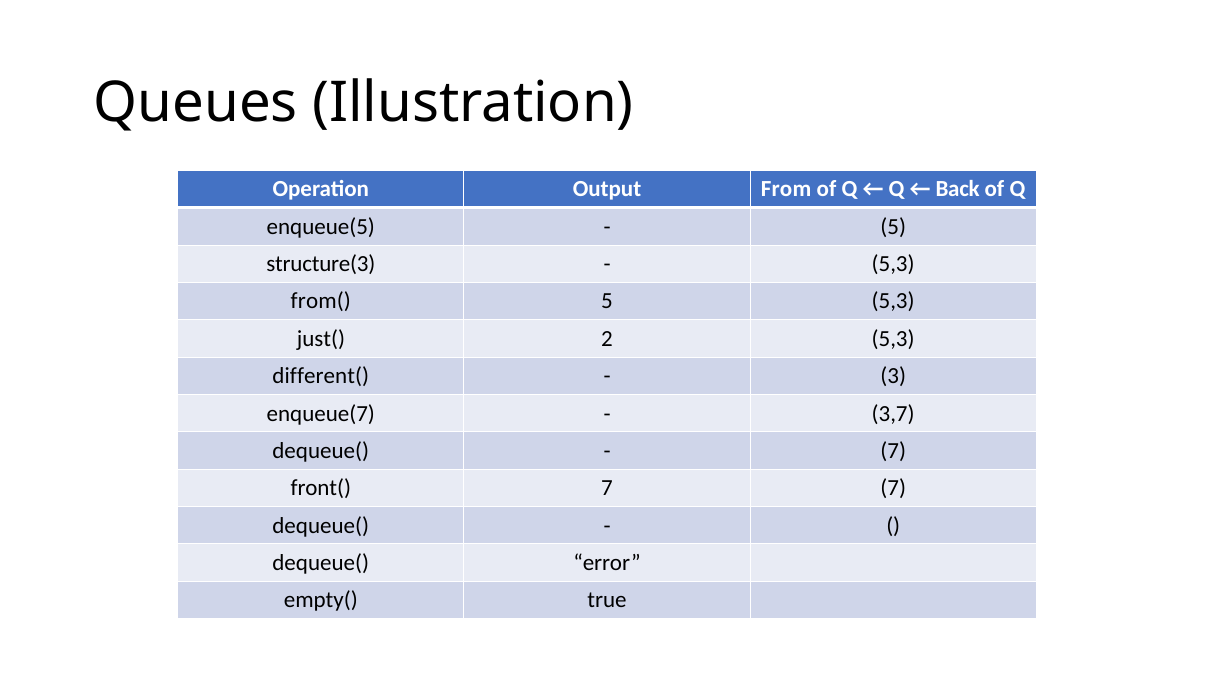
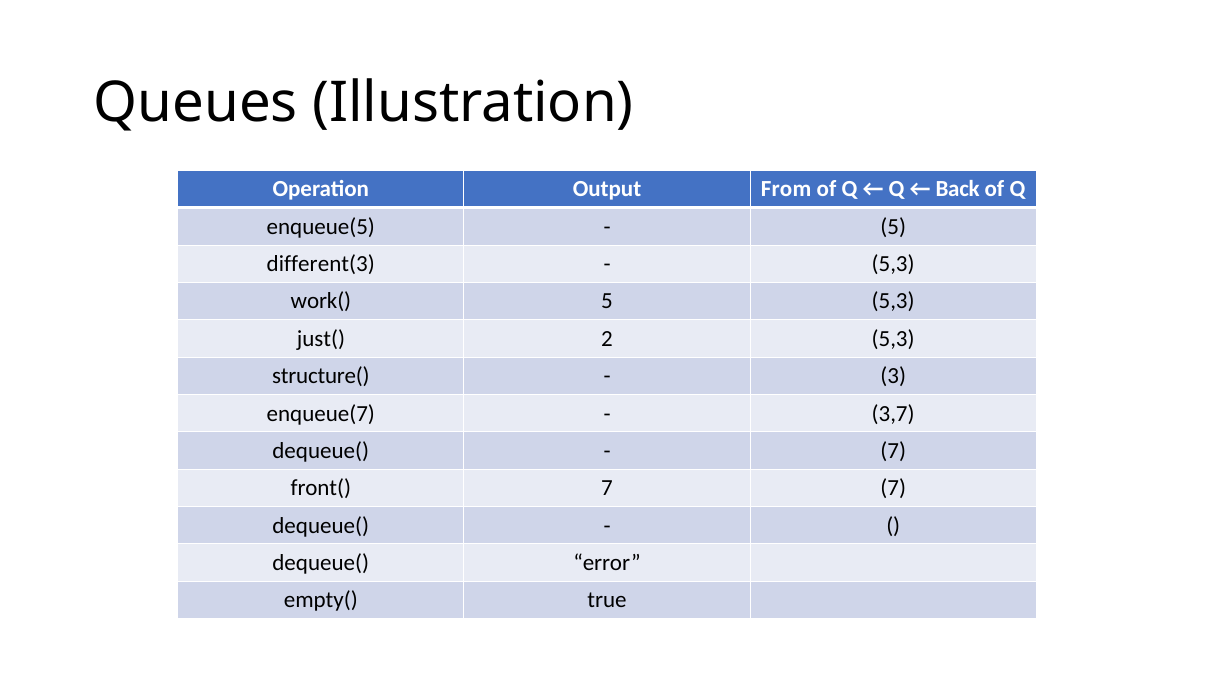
structure(3: structure(3 -> different(3
from(: from( -> work(
different(: different( -> structure(
